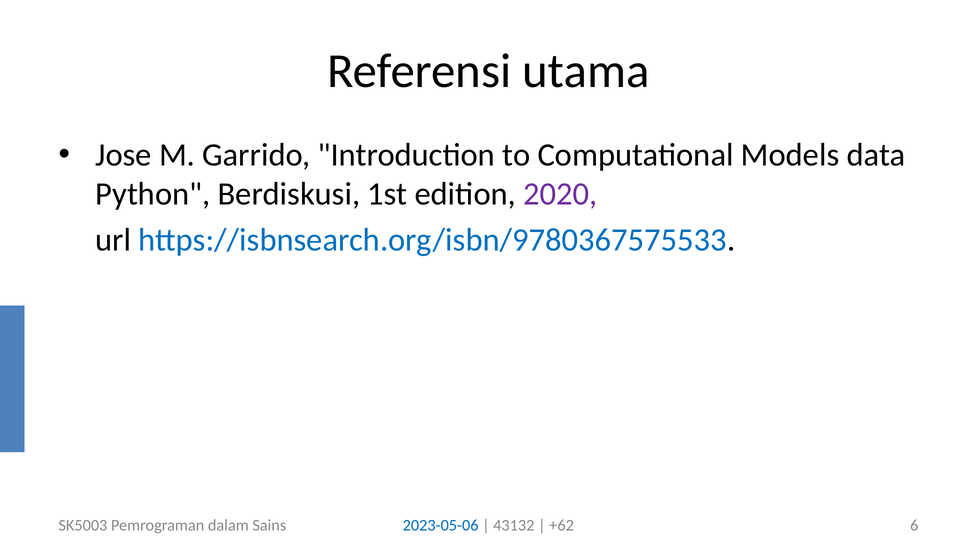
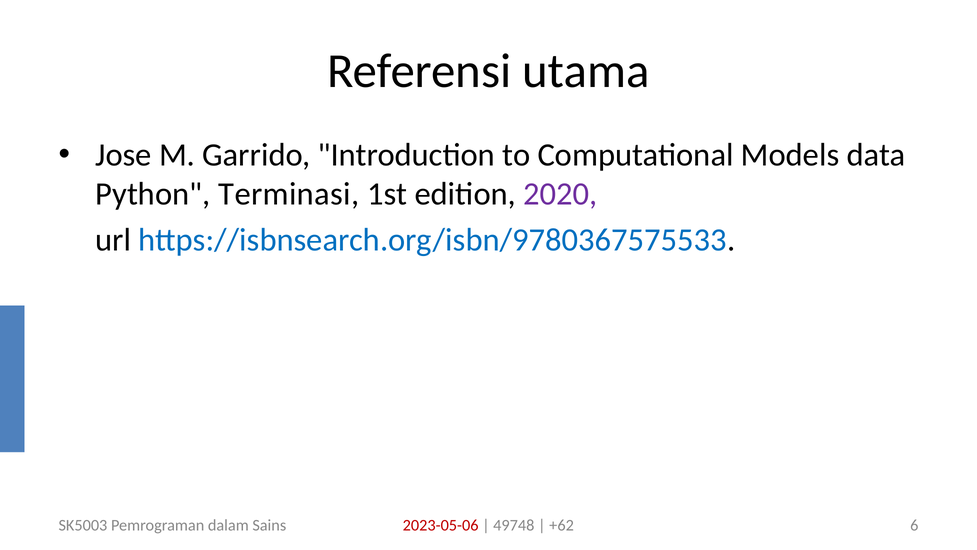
Berdiskusi: Berdiskusi -> Terminasi
2023-05-06 colour: blue -> red
43132: 43132 -> 49748
